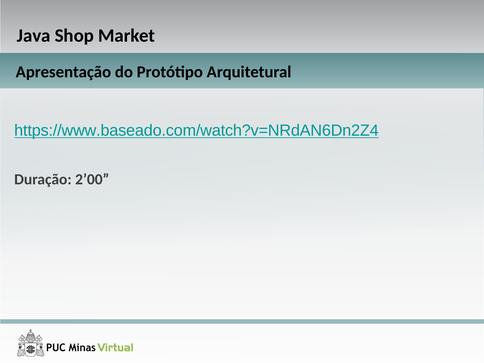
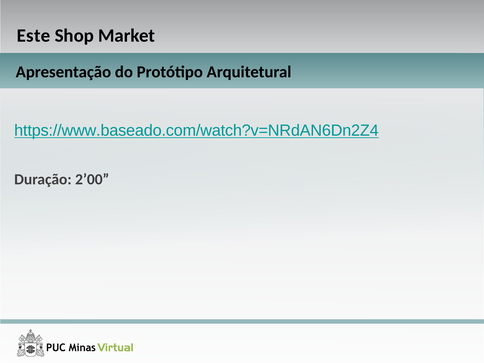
Java: Java -> Este
